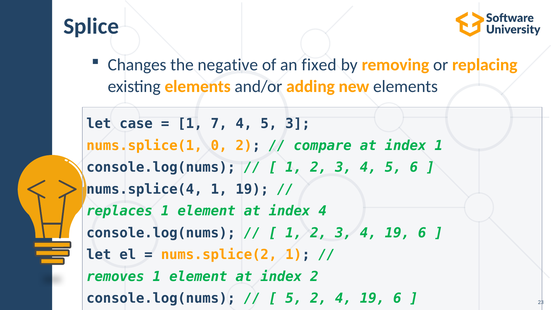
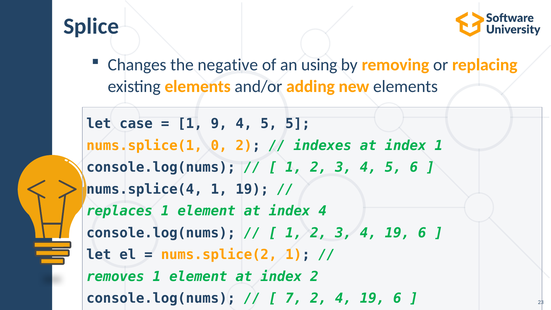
fixed: fixed -> using
7: 7 -> 9
5 3: 3 -> 5
compare: compare -> indexes
5 at (294, 298): 5 -> 7
